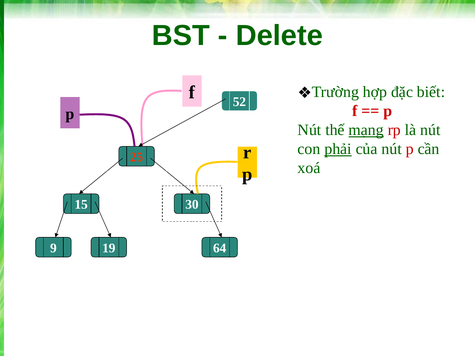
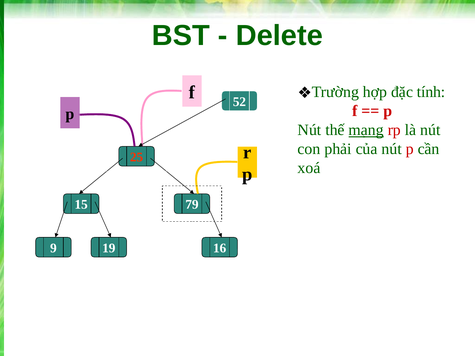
biết: biết -> tính
phải underline: present -> none
30: 30 -> 79
64: 64 -> 16
